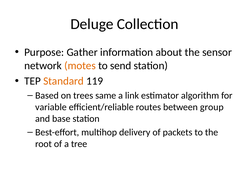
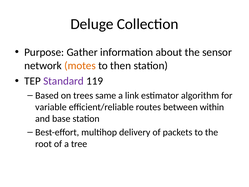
send: send -> then
Standard colour: orange -> purple
group: group -> within
